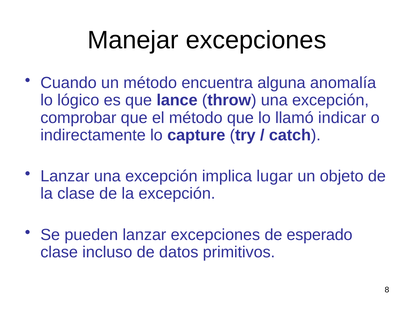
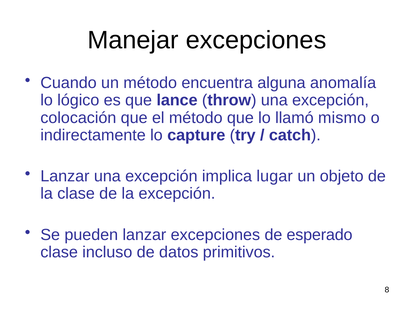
comprobar: comprobar -> colocación
indicar: indicar -> mismo
